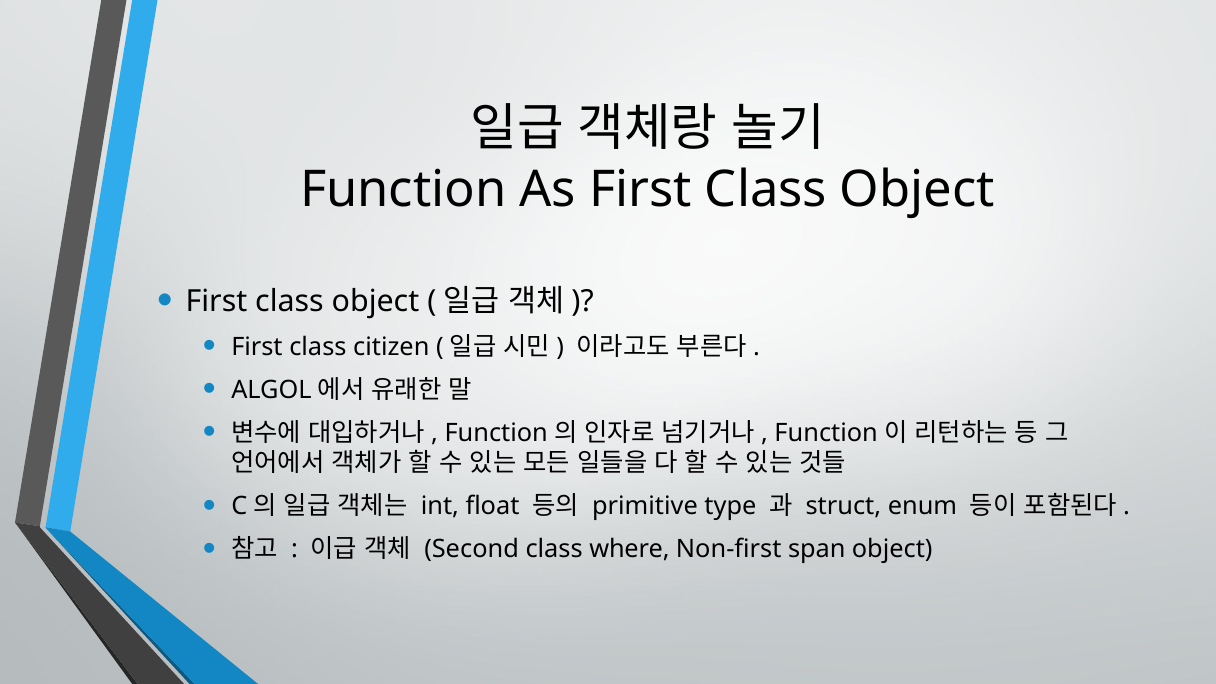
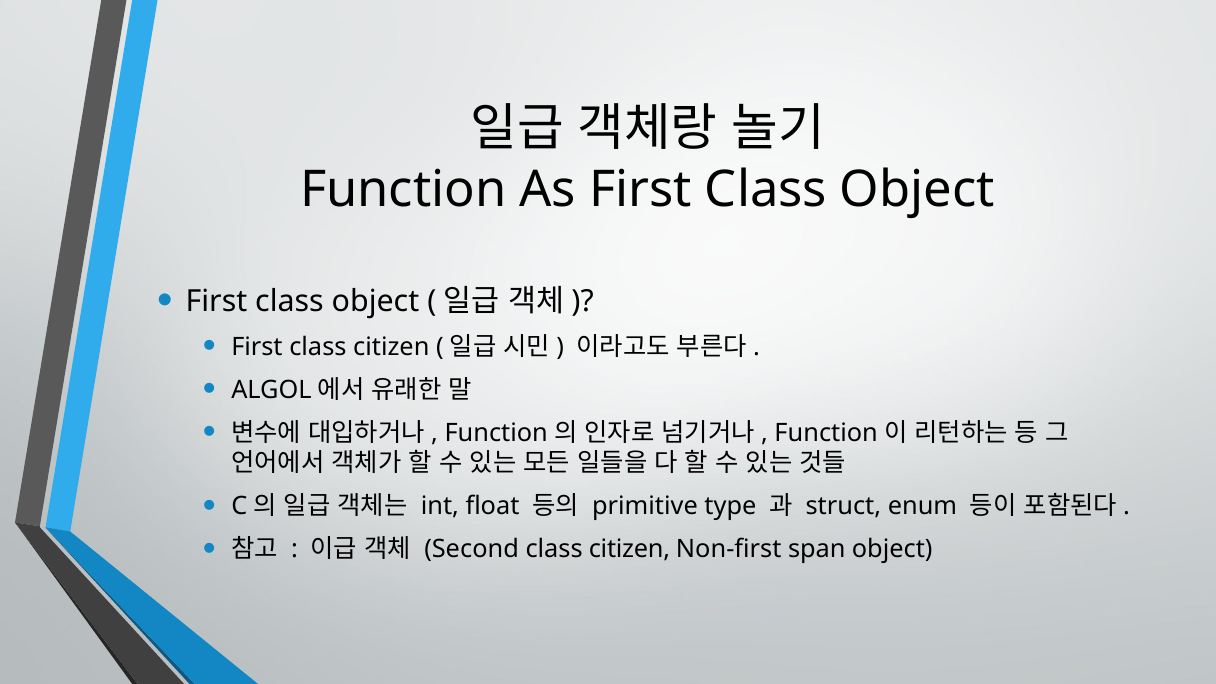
Second class where: where -> citizen
